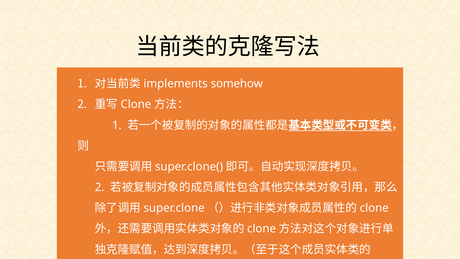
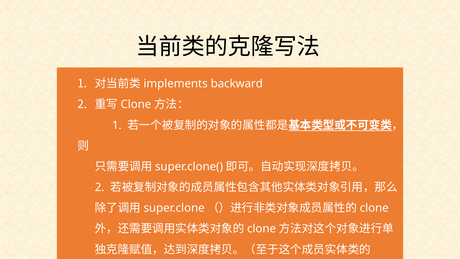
somehow: somehow -> backward
